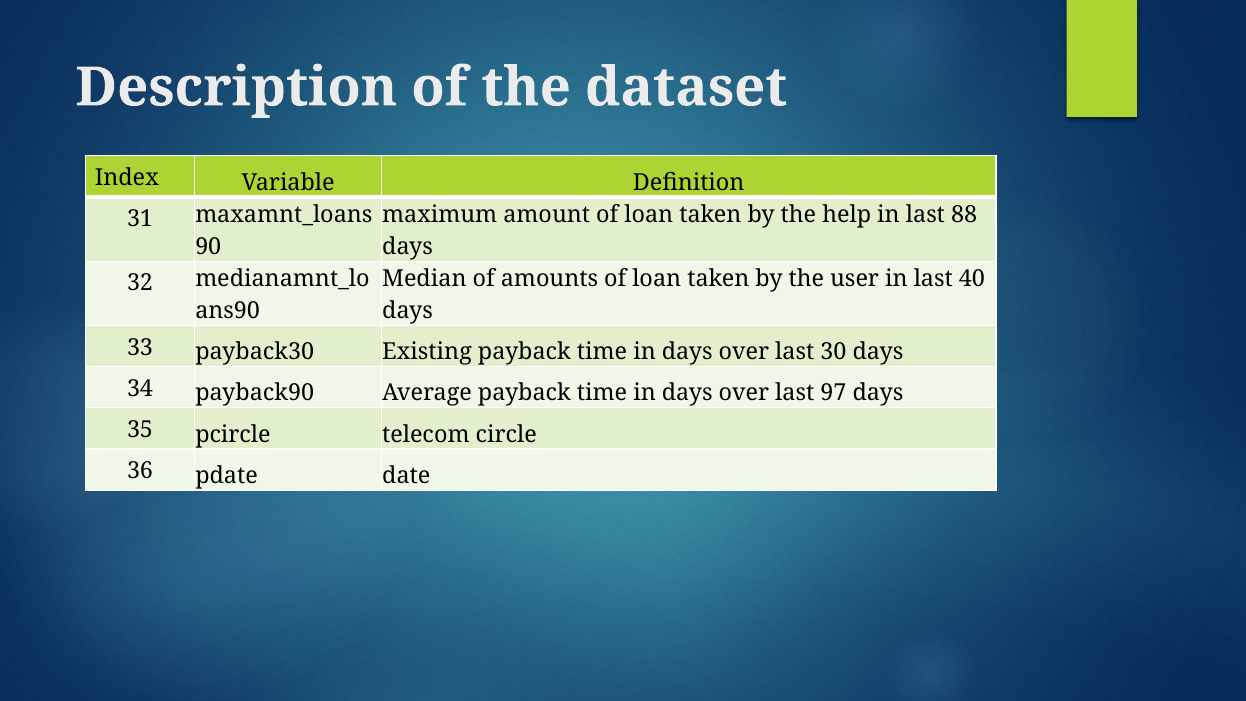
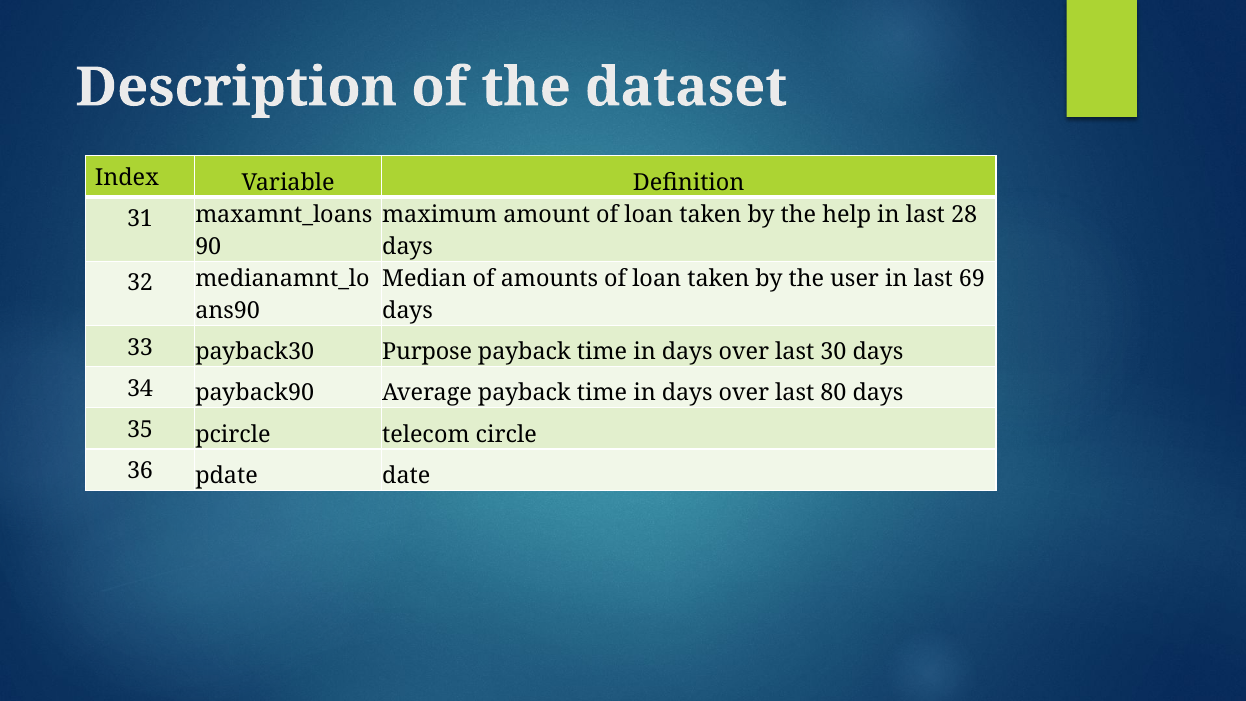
88: 88 -> 28
40: 40 -> 69
Existing: Existing -> Purpose
97: 97 -> 80
